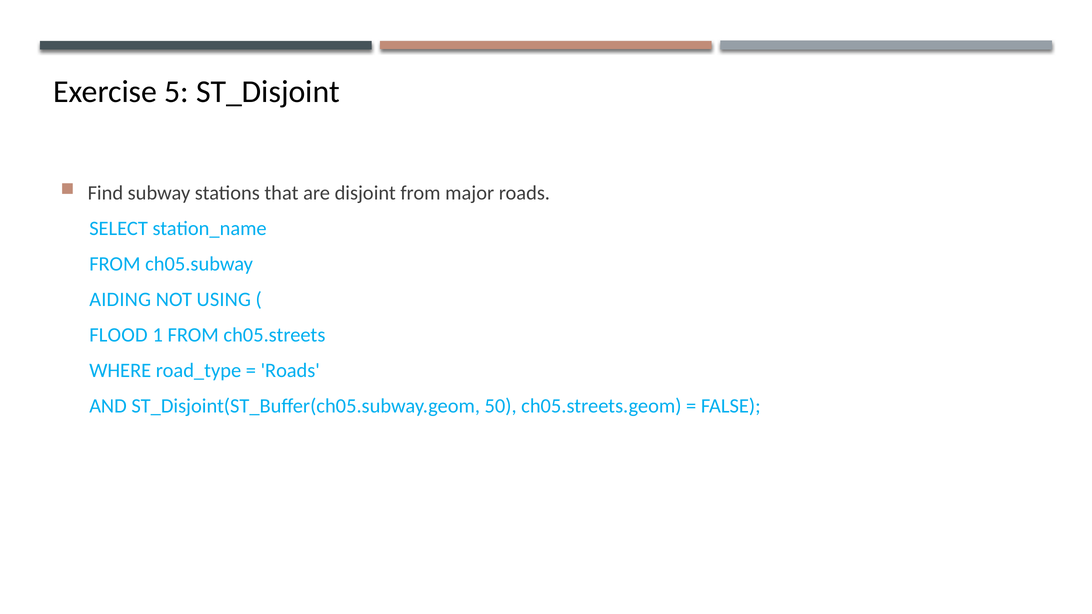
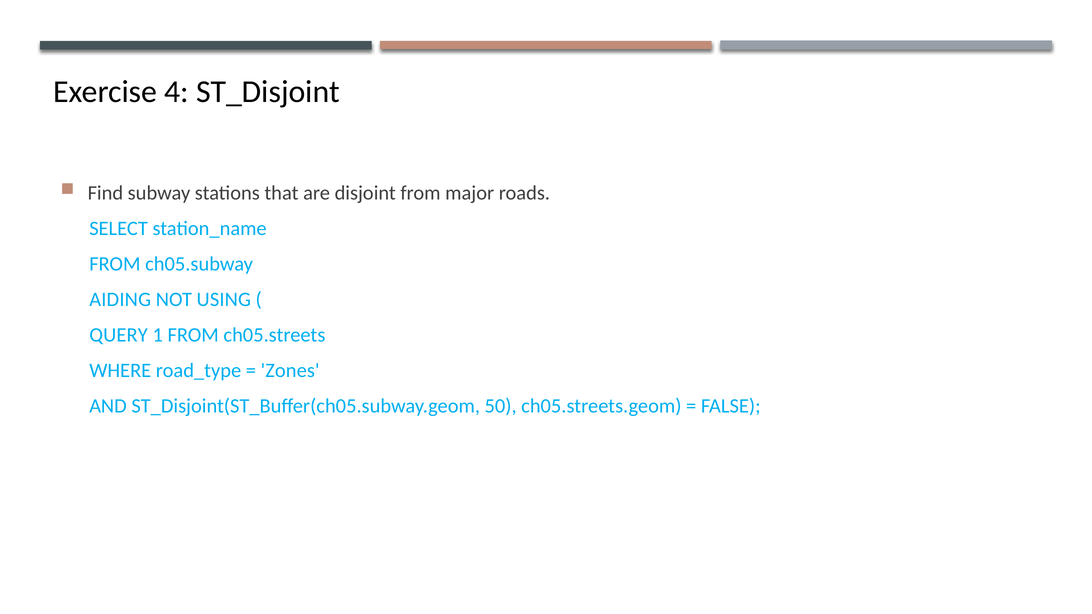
5: 5 -> 4
FLOOD: FLOOD -> QUERY
Roads at (290, 370): Roads -> Zones
